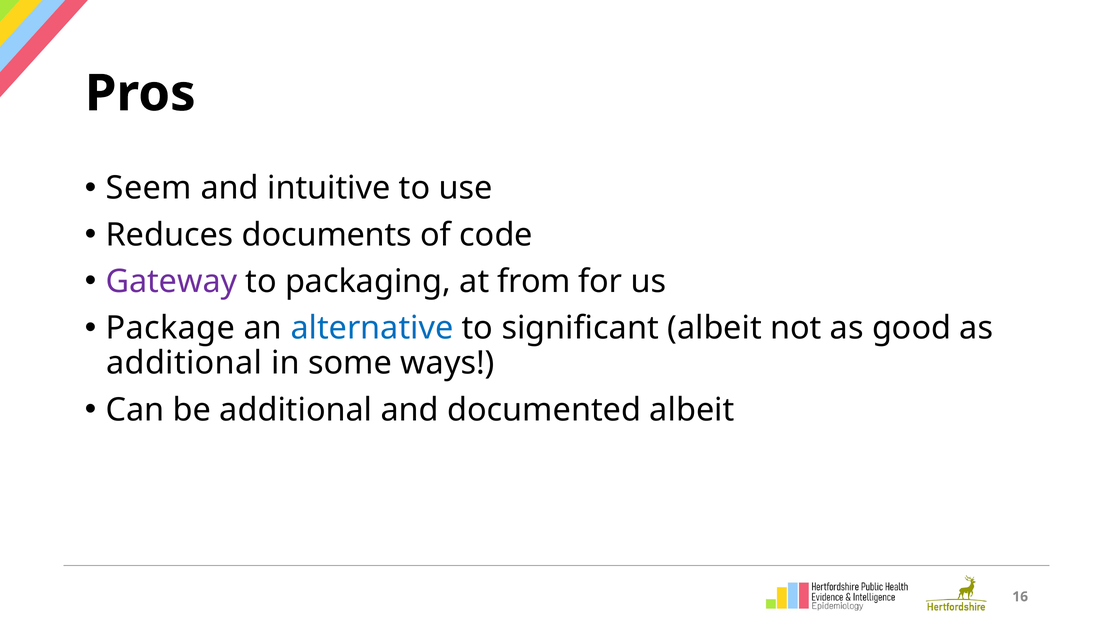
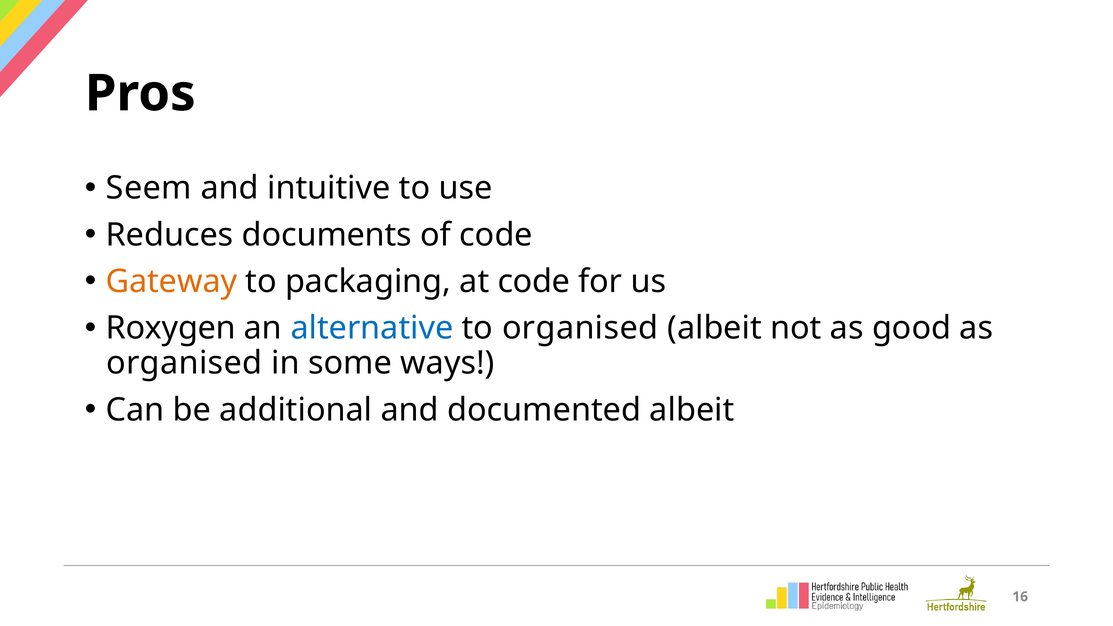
Gateway colour: purple -> orange
at from: from -> code
Package: Package -> Roxygen
to significant: significant -> organised
additional at (184, 363): additional -> organised
